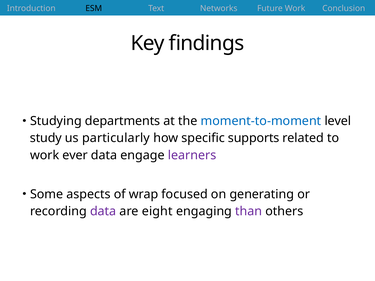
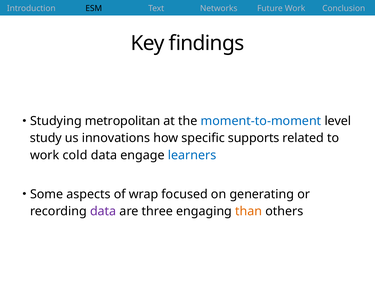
departments: departments -> metropolitan
particularly: particularly -> innovations
ever: ever -> cold
learners colour: purple -> blue
eight: eight -> three
than colour: purple -> orange
